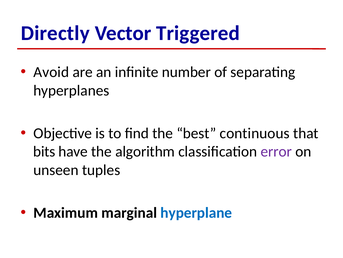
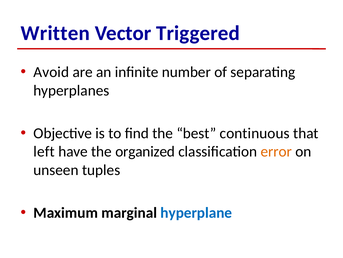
Directly: Directly -> Written
bits: bits -> left
algorithm: algorithm -> organized
error colour: purple -> orange
